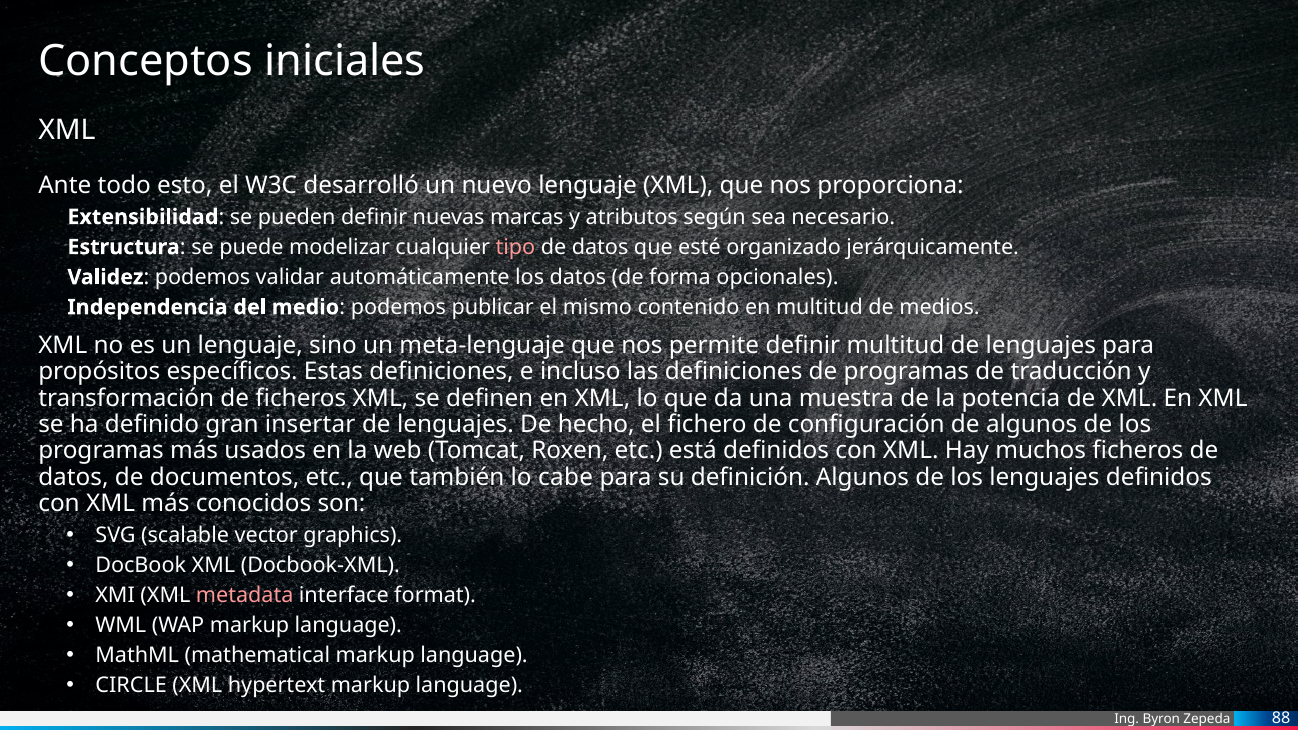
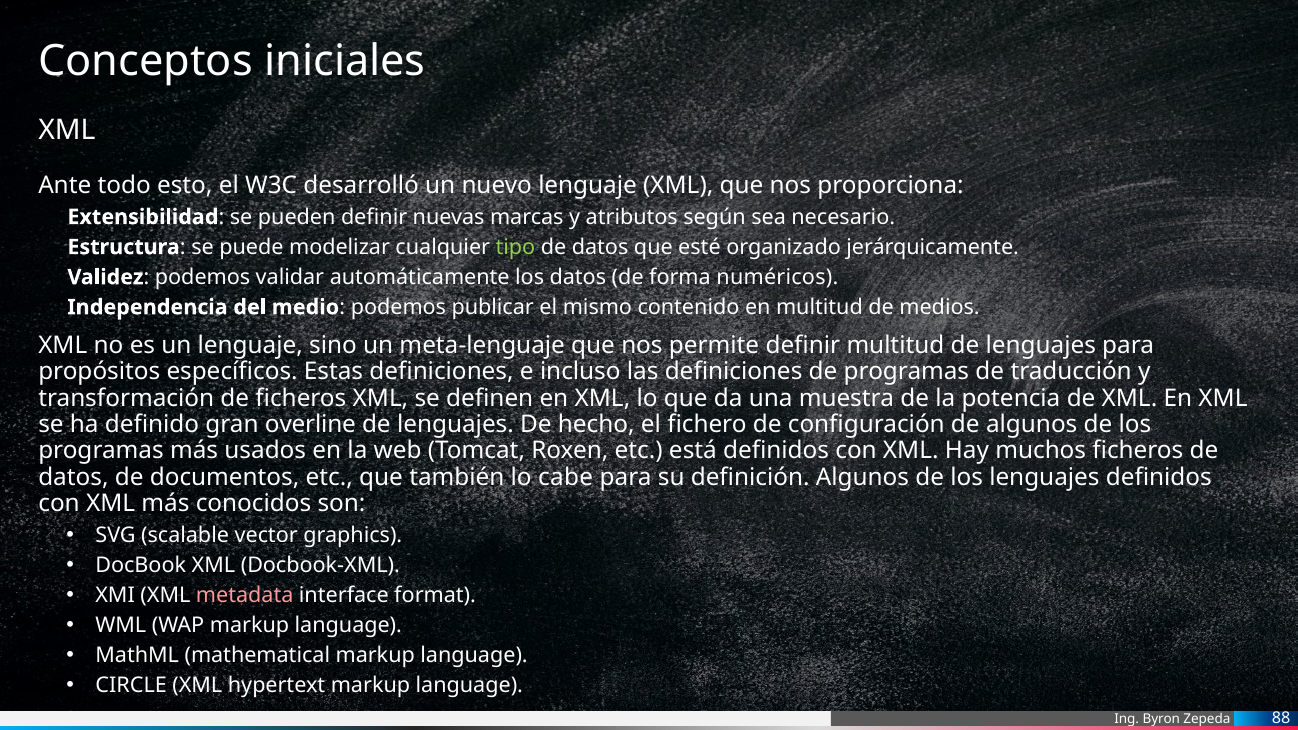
tipo colour: pink -> light green
opcionales: opcionales -> numéricos
insertar: insertar -> overline
